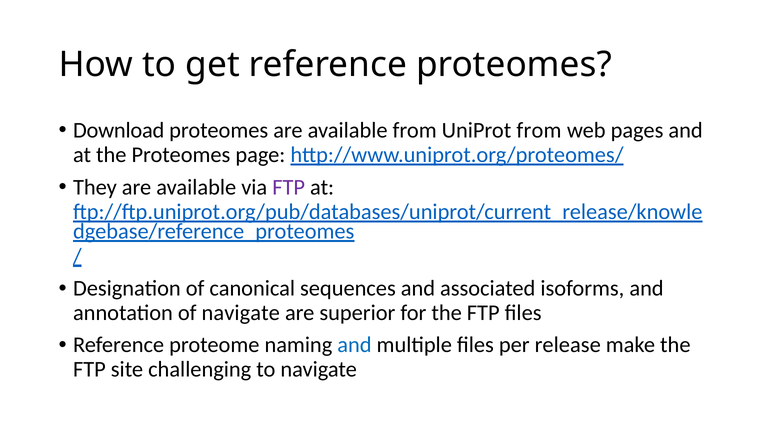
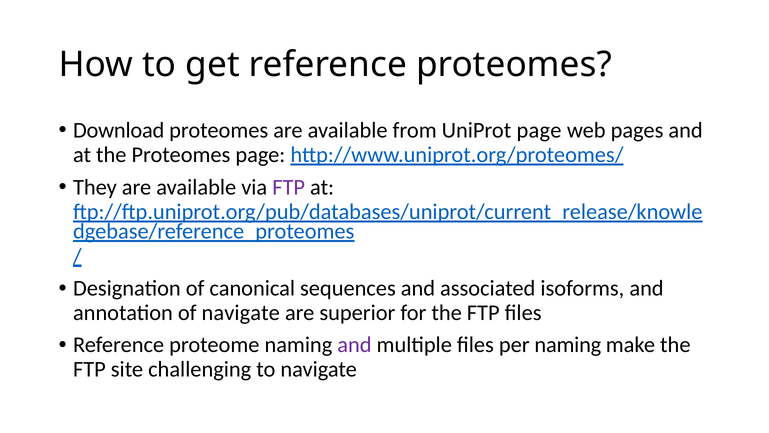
UniProt from: from -> page
and at (354, 345) colour: blue -> purple
per release: release -> naming
